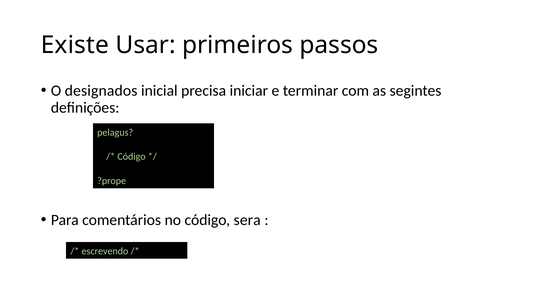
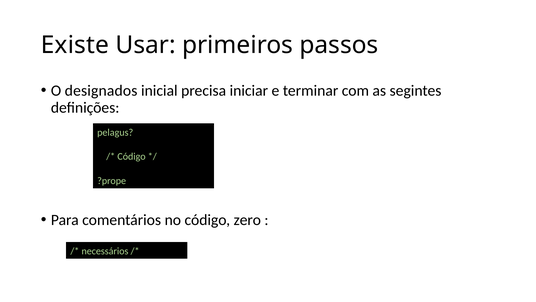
sera: sera -> zero
escrevendo: escrevendo -> necessários
